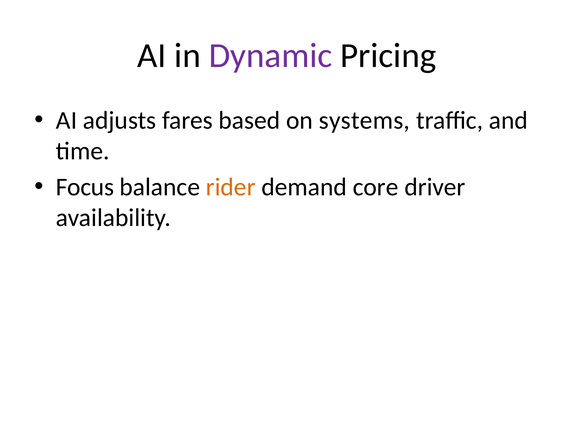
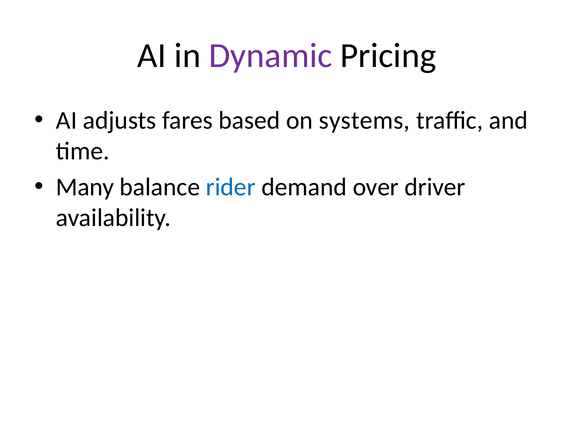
Focus: Focus -> Many
rider colour: orange -> blue
core: core -> over
